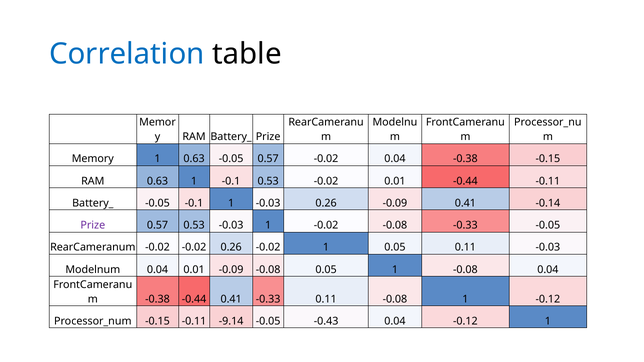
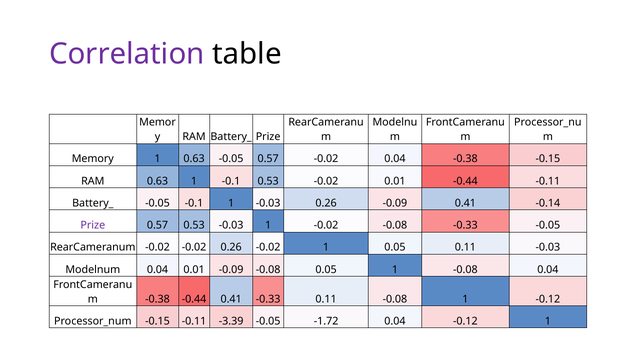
Correlation colour: blue -> purple
-9.14: -9.14 -> -3.39
-0.43: -0.43 -> -1.72
